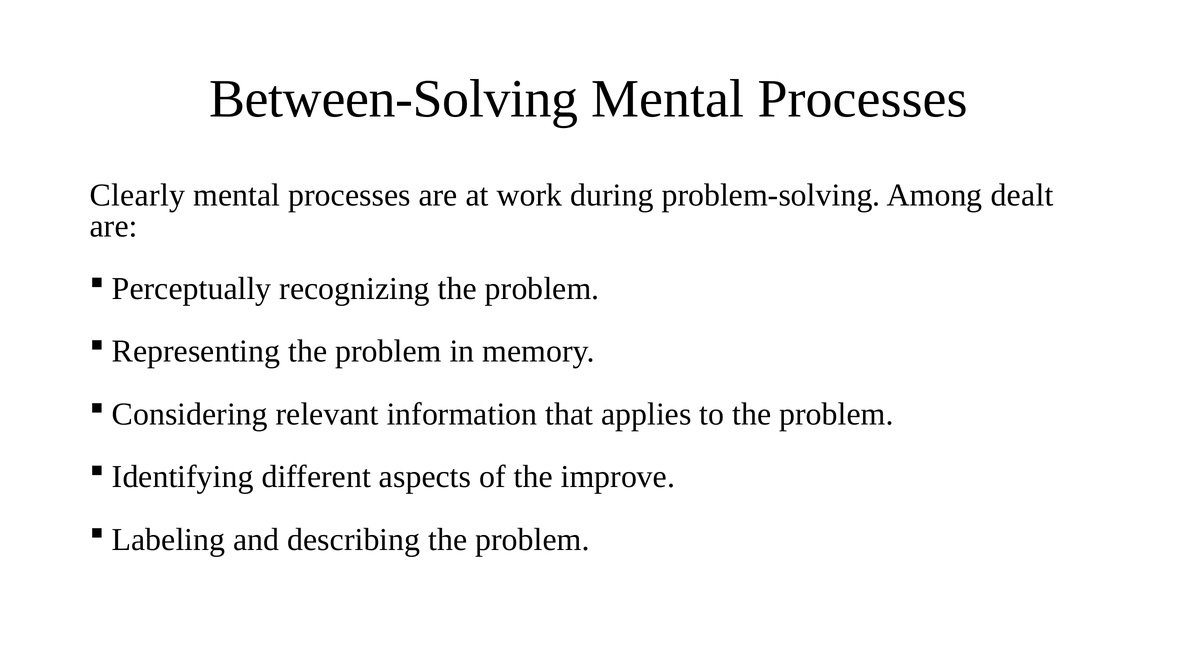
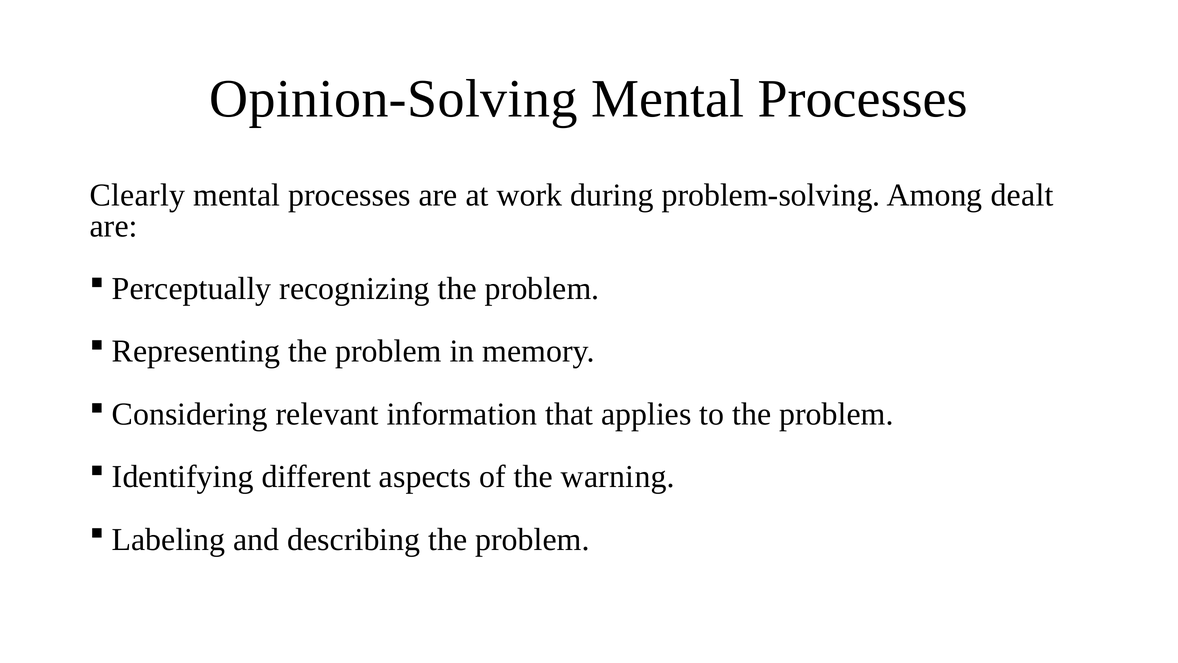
Between-Solving: Between-Solving -> Opinion-Solving
improve: improve -> warning
